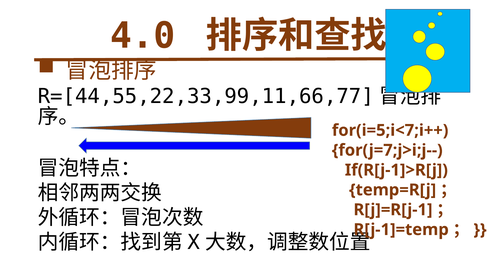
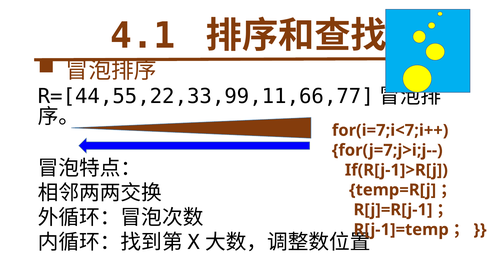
4.0: 4.0 -> 4.1
for(i=5;i<7;i++: for(i=5;i<7;i++ -> for(i=7;i<7;i++
